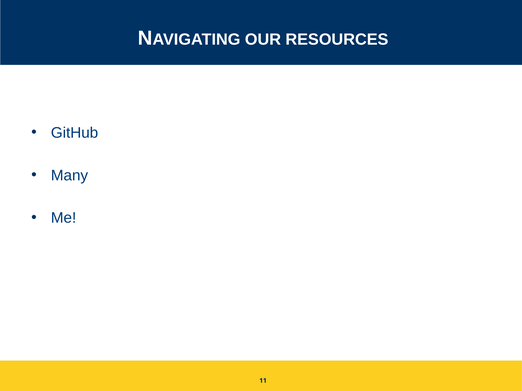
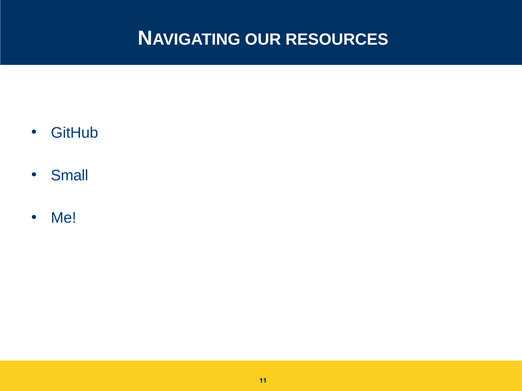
Many: Many -> Small
